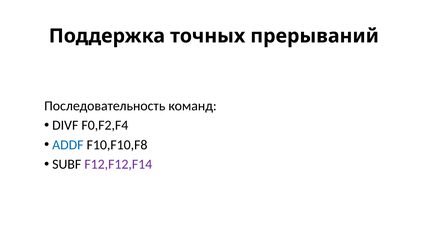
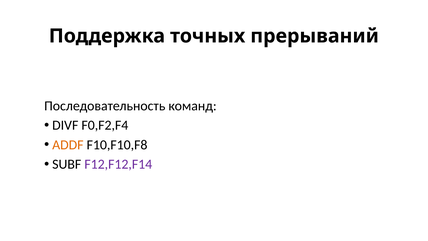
ADDF colour: blue -> orange
